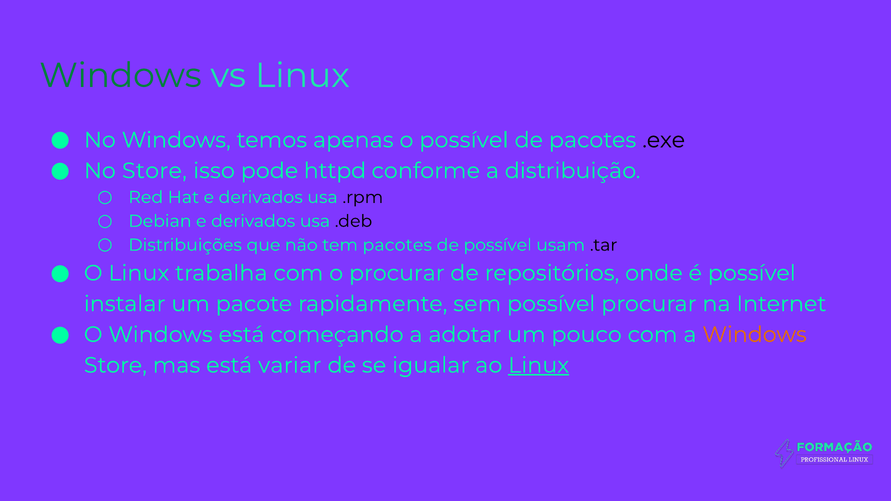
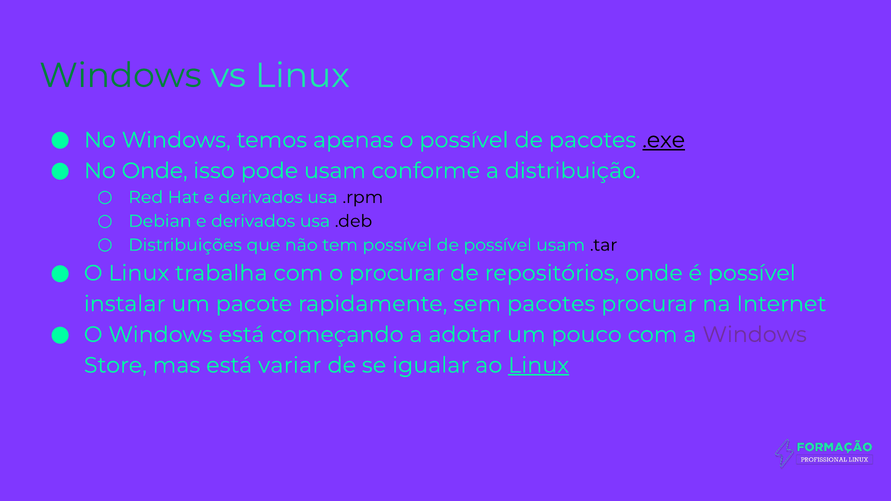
.exe underline: none -> present
No Store: Store -> Onde
pode httpd: httpd -> usam
tem pacotes: pacotes -> possível
sem possível: possível -> pacotes
Windows at (755, 335) colour: orange -> purple
